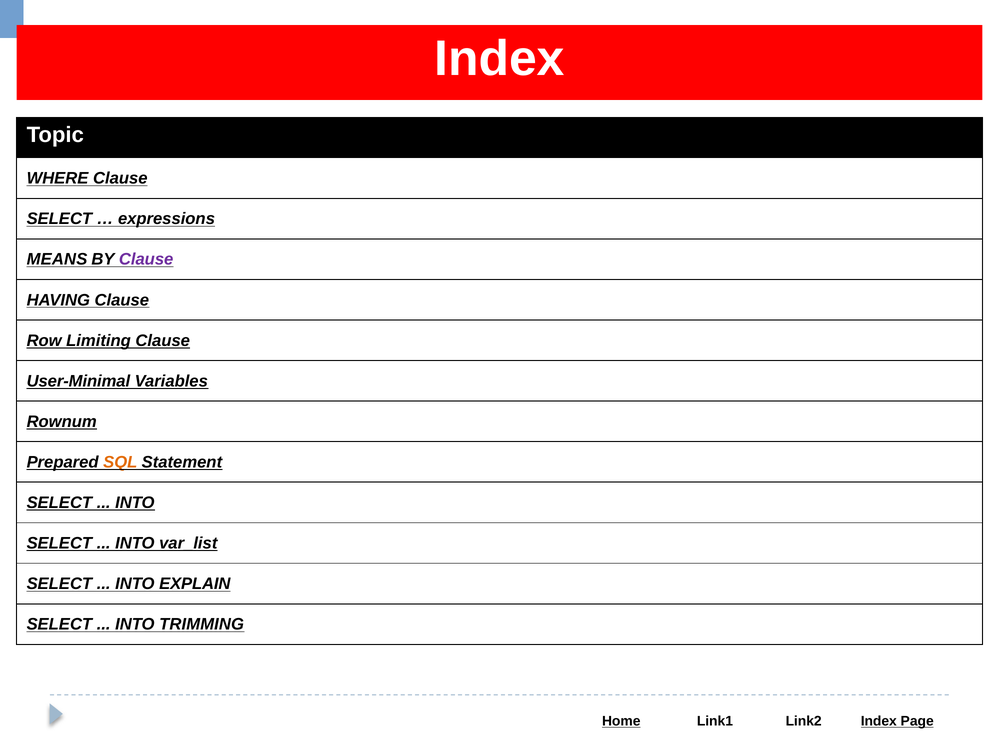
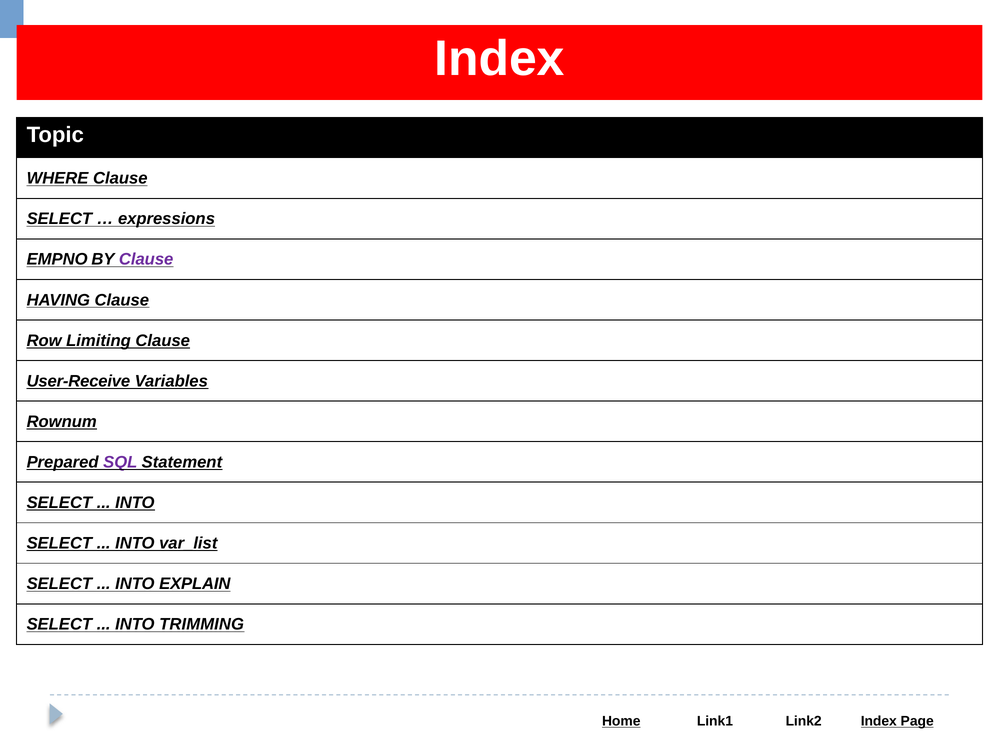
MEANS: MEANS -> EMPNO
User-Minimal: User-Minimal -> User-Receive
SQL colour: orange -> purple
